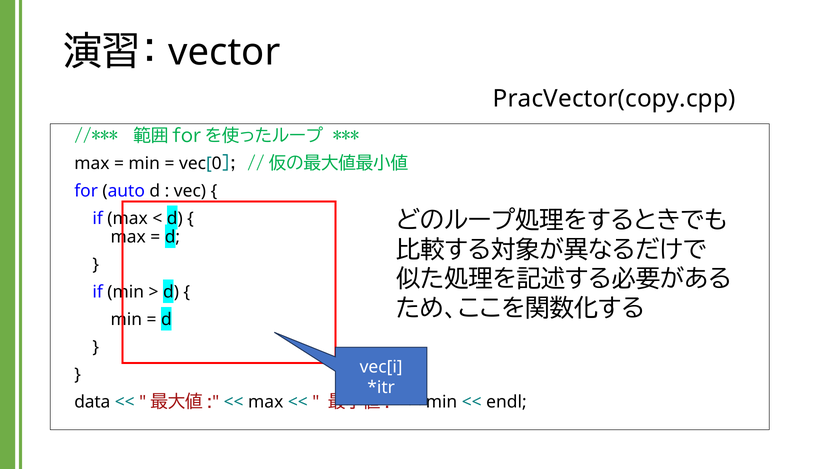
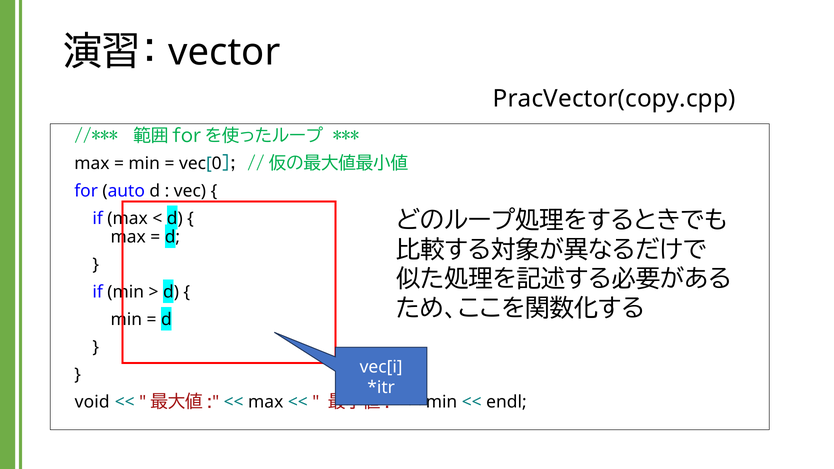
data: data -> void
